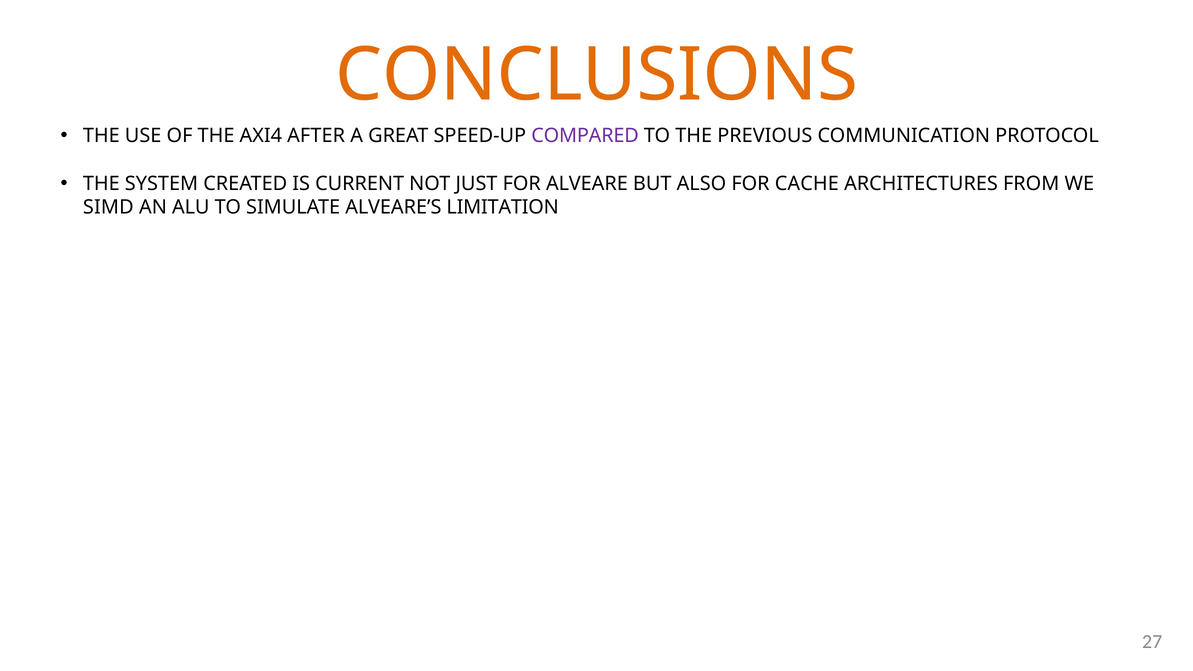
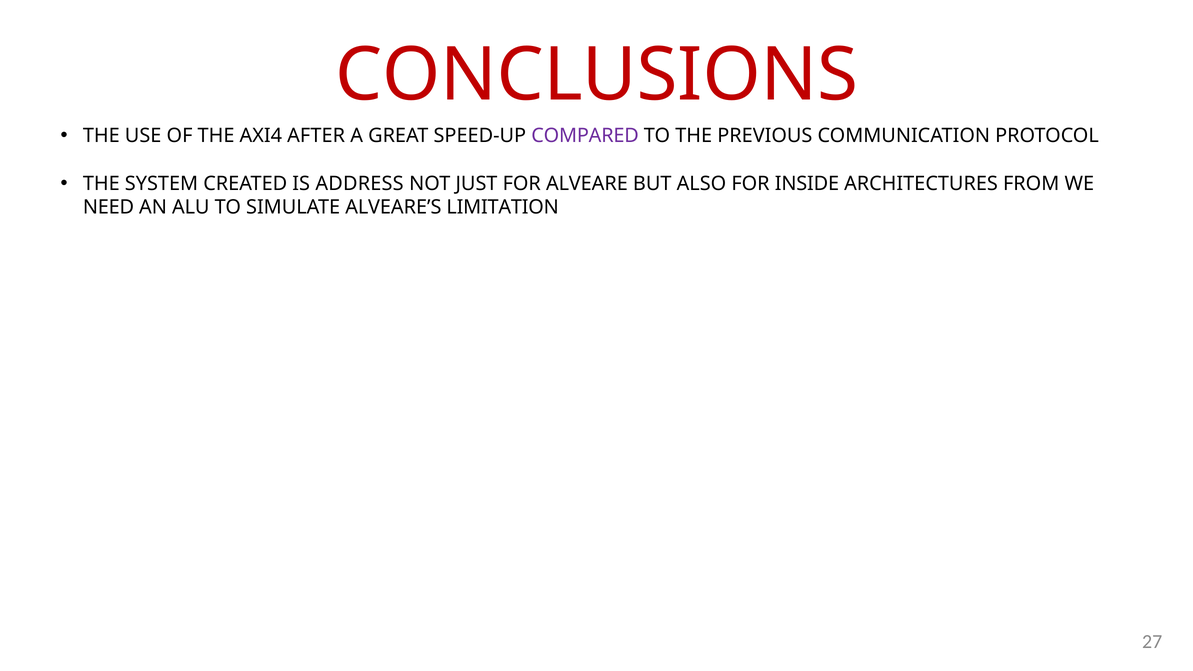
CONCLUSIONS colour: orange -> red
CURRENT: CURRENT -> ADDRESS
CACHE: CACHE -> INSIDE
SIMD: SIMD -> NEED
